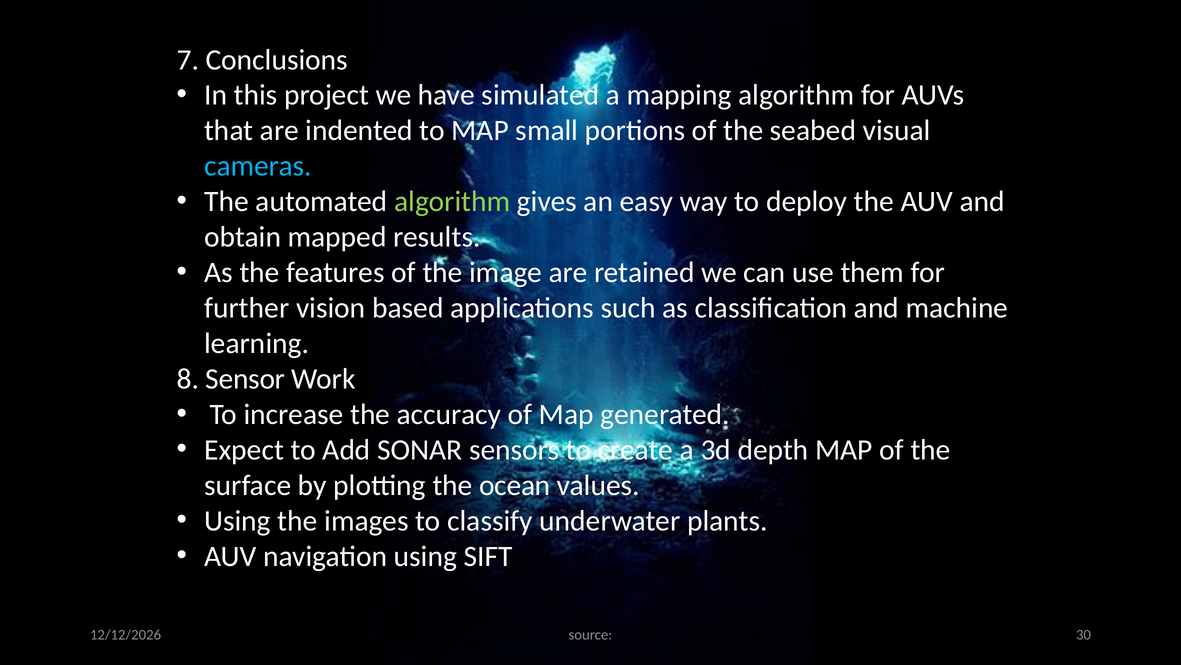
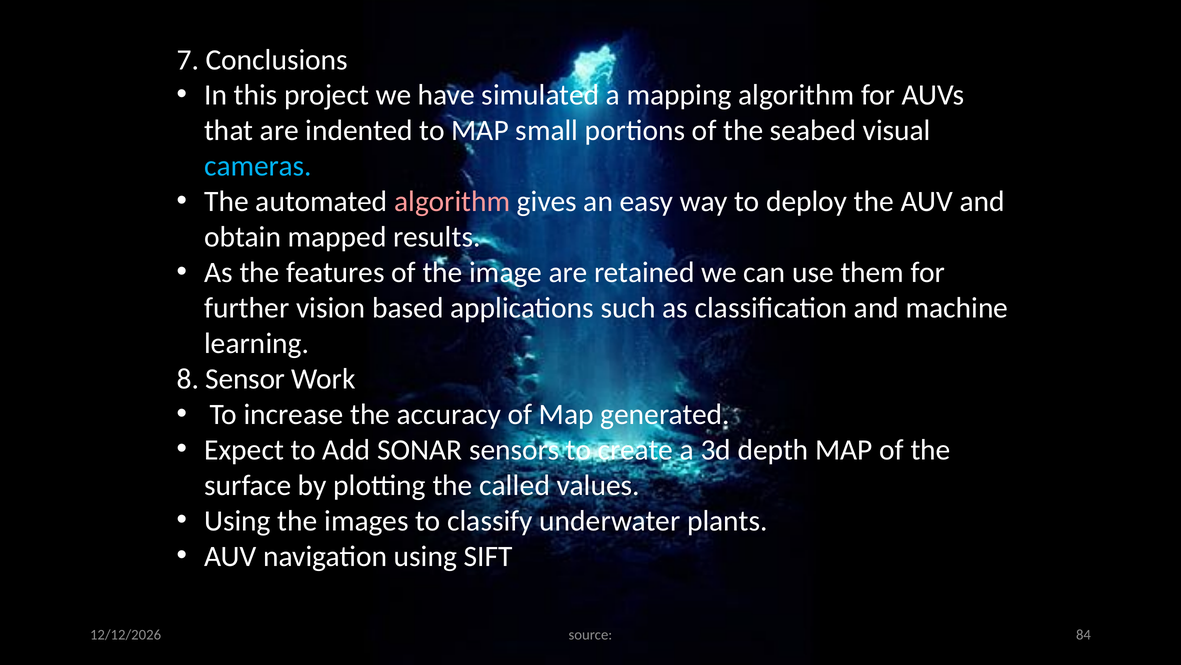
algorithm at (452, 201) colour: light green -> pink
ocean: ocean -> called
30: 30 -> 84
